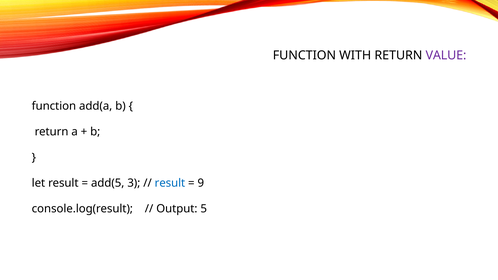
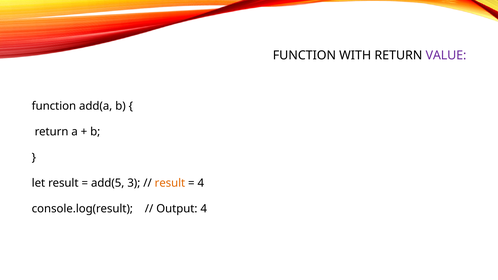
result at (170, 183) colour: blue -> orange
9 at (201, 183): 9 -> 4
Output 5: 5 -> 4
